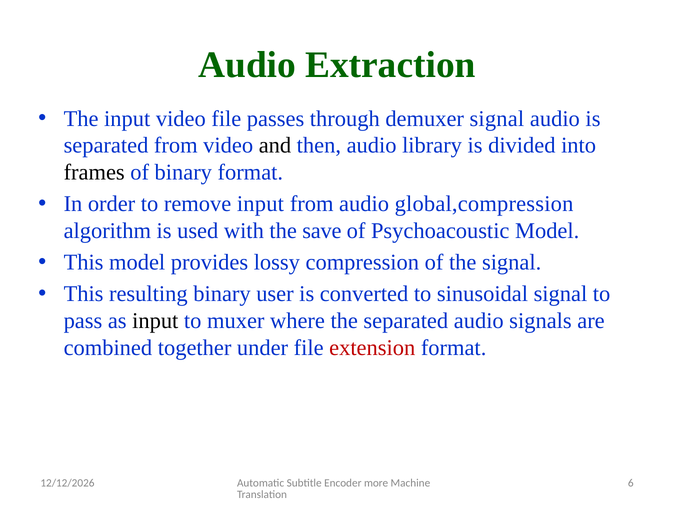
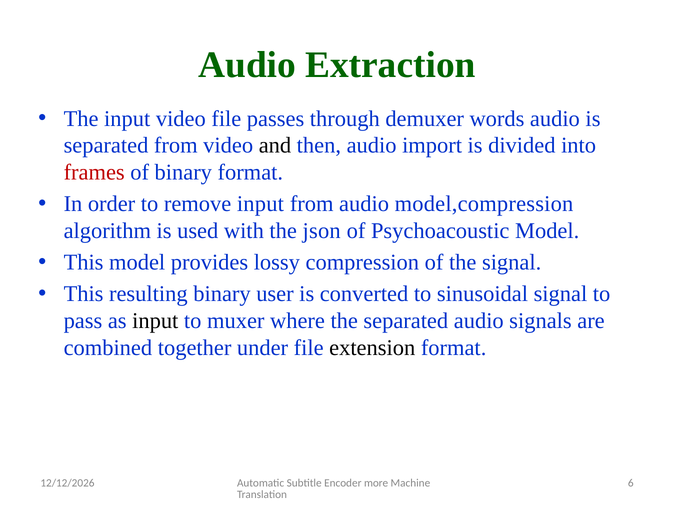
demuxer signal: signal -> words
library: library -> import
frames colour: black -> red
global,compression: global,compression -> model,compression
save: save -> json
extension colour: red -> black
